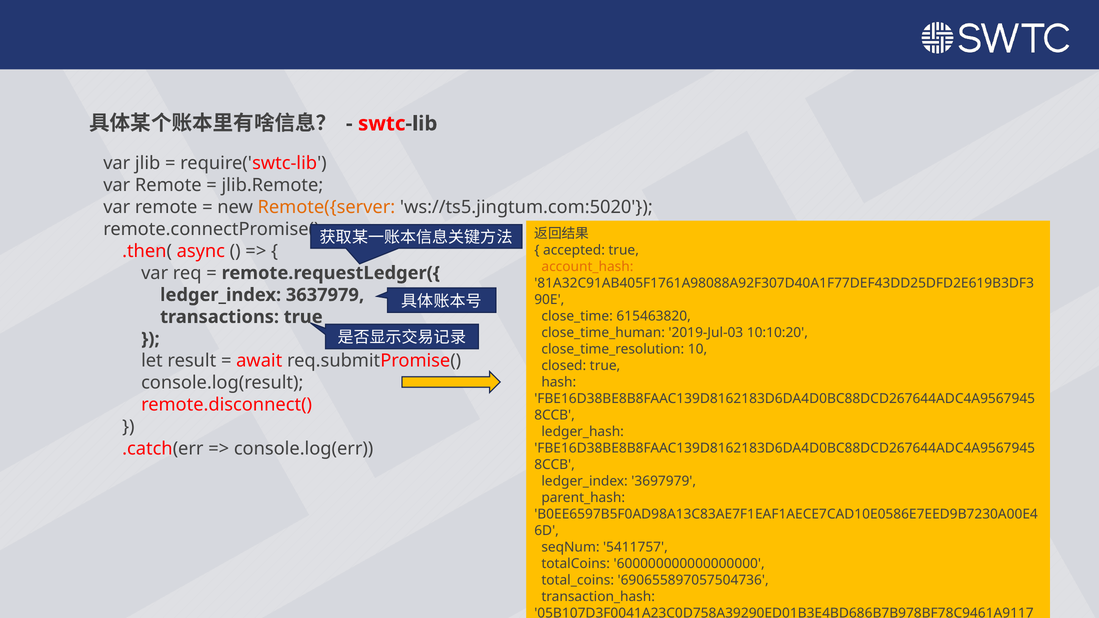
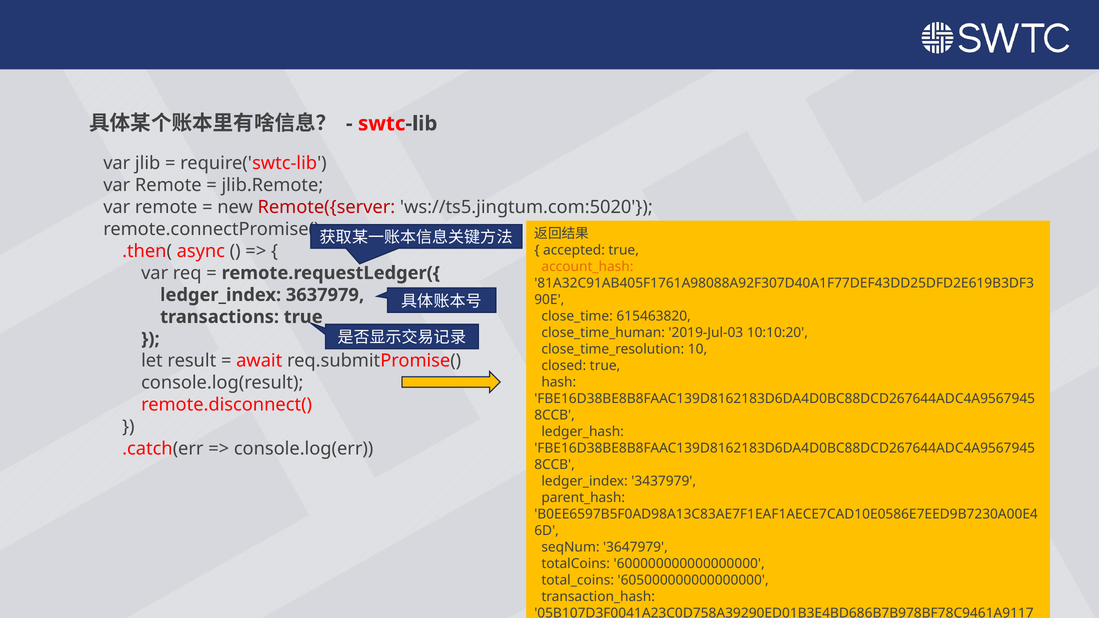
Remote({server colour: orange -> red
3697979: 3697979 -> 3437979
5411757: 5411757 -> 3647979
690655897057504736: 690655897057504736 -> 605000000000000000
